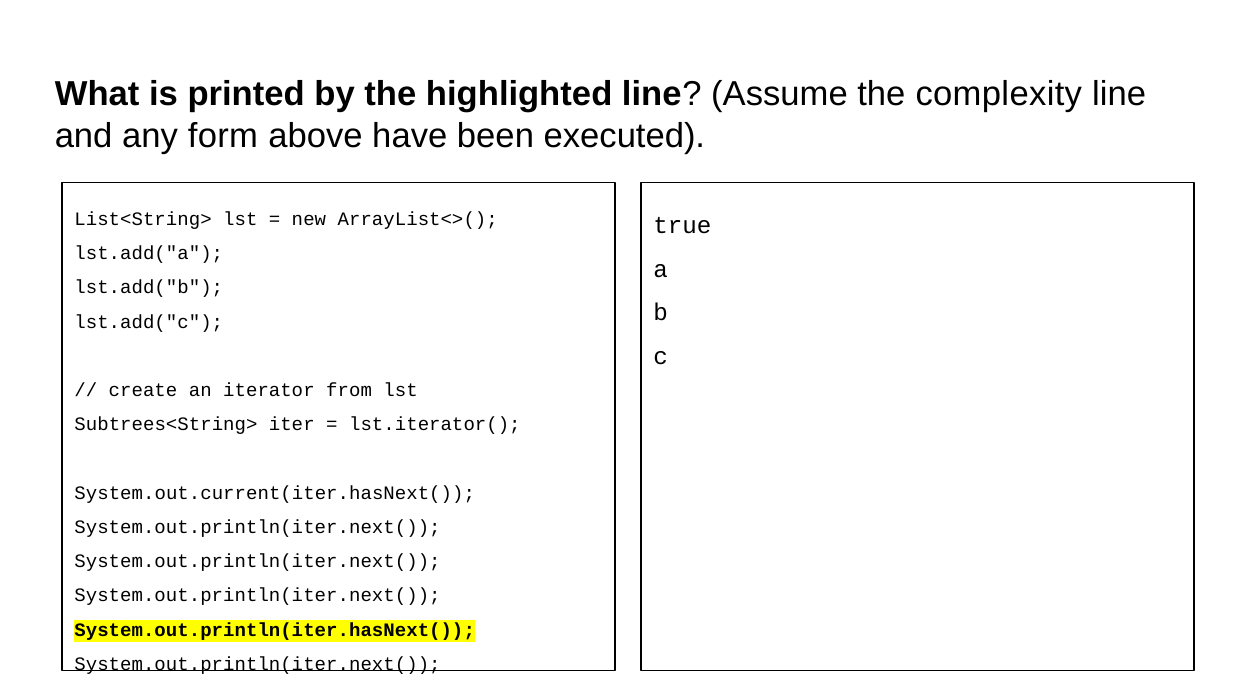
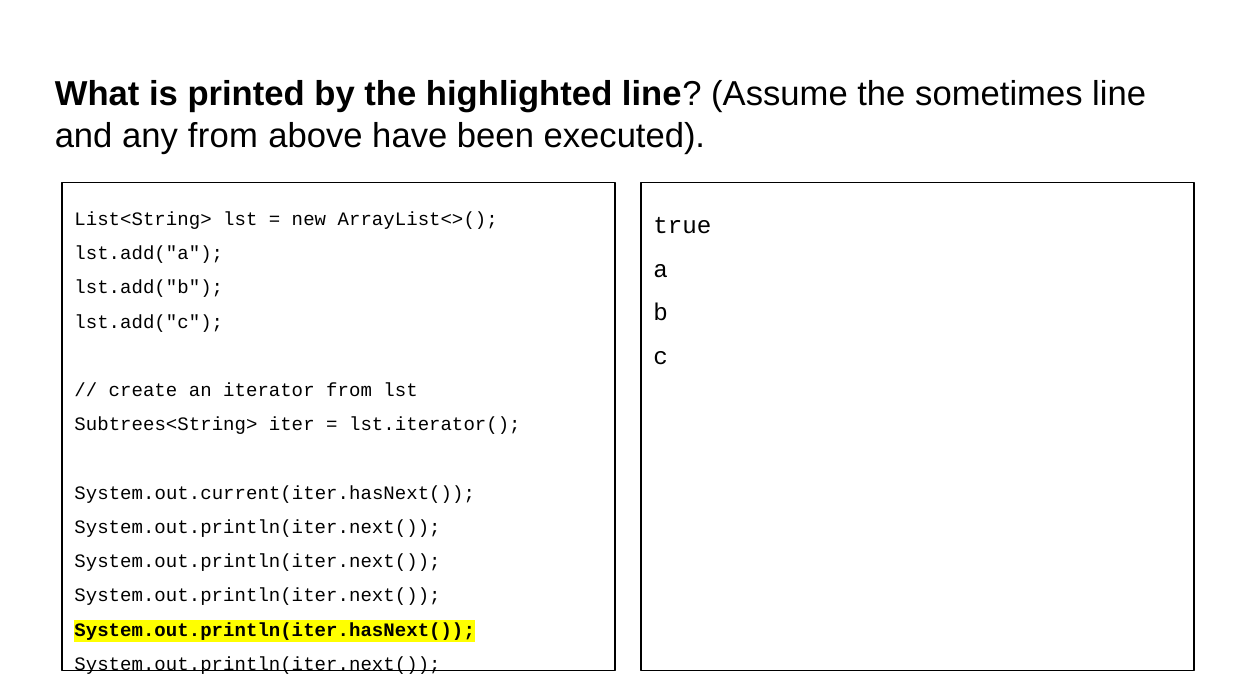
complexity: complexity -> sometimes
any form: form -> from
